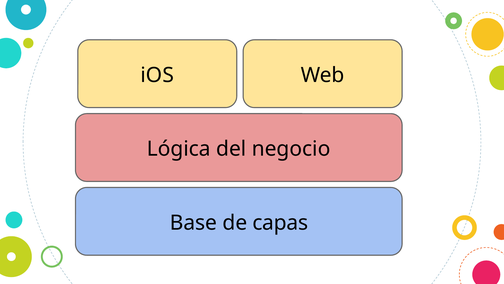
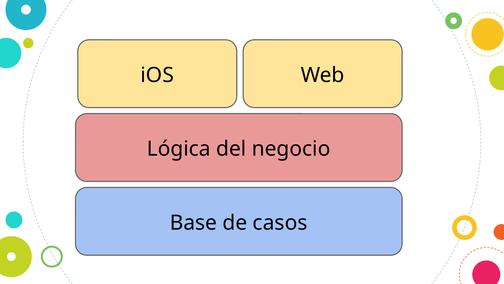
capas: capas -> casos
